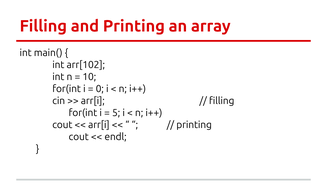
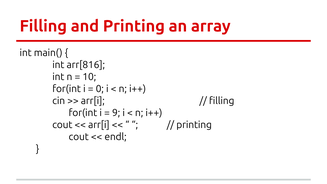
arr[102: arr[102 -> arr[816
5: 5 -> 9
